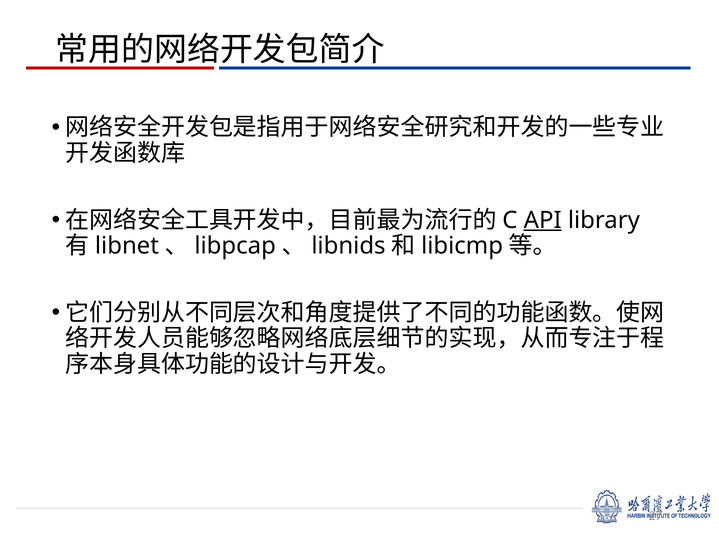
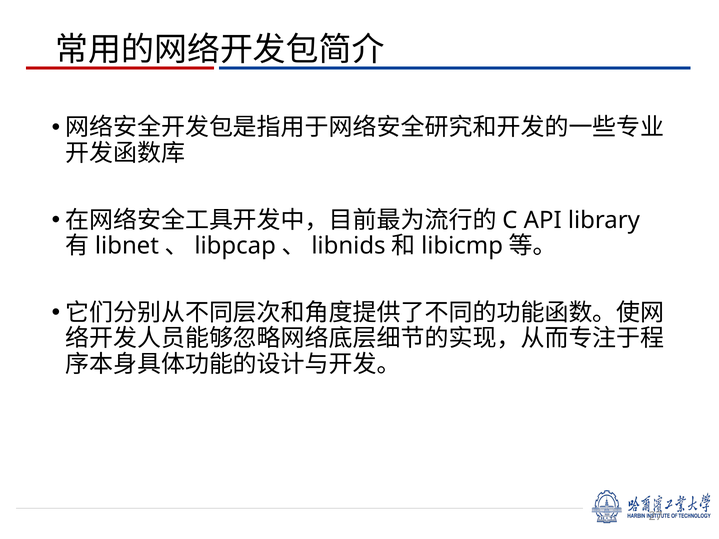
API underline: present -> none
